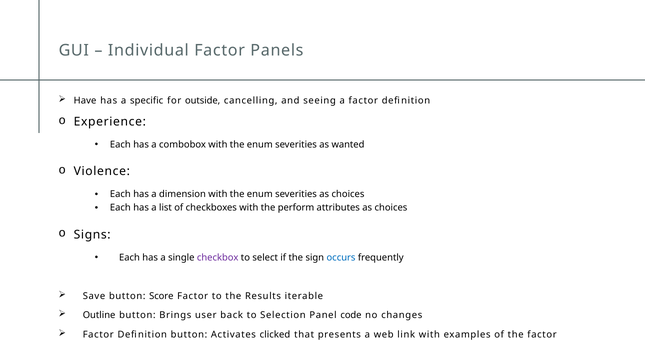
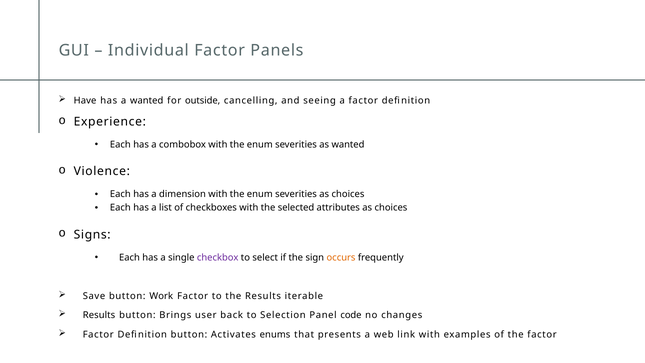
a specific: specific -> wanted
perform: perform -> selected
occurs colour: blue -> orange
Score: Score -> Work
Outline at (99, 315): Outline -> Results
clicked: clicked -> enums
